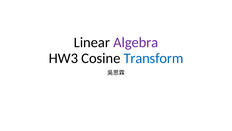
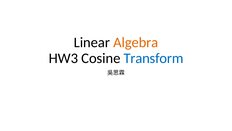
Algebra colour: purple -> orange
